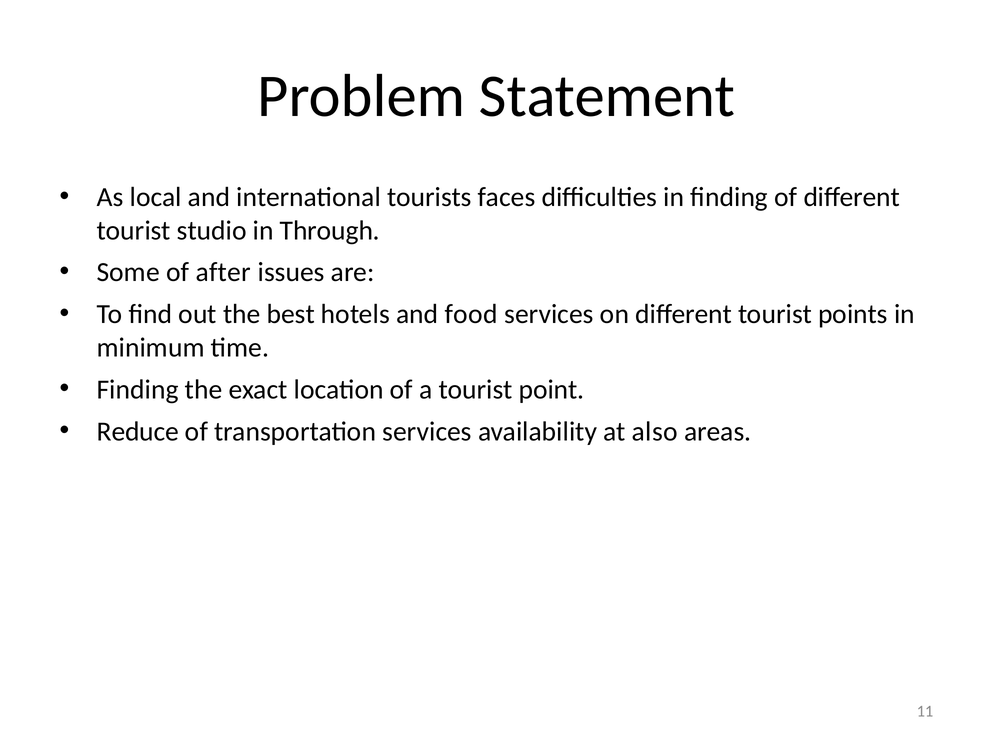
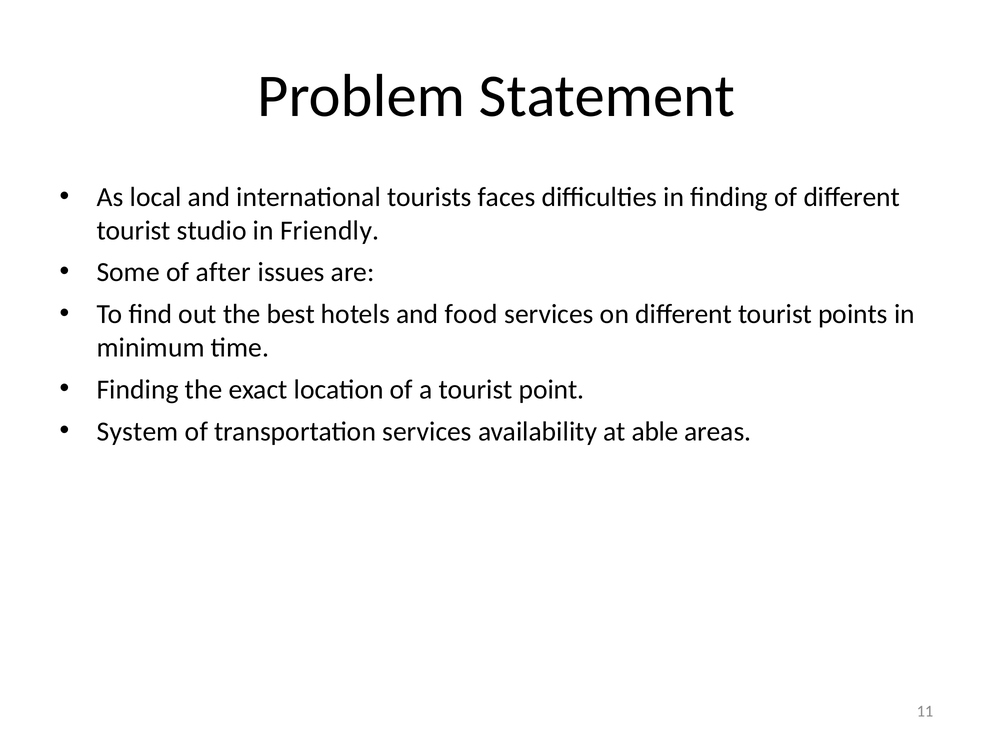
Through: Through -> Friendly
Reduce: Reduce -> System
also: also -> able
